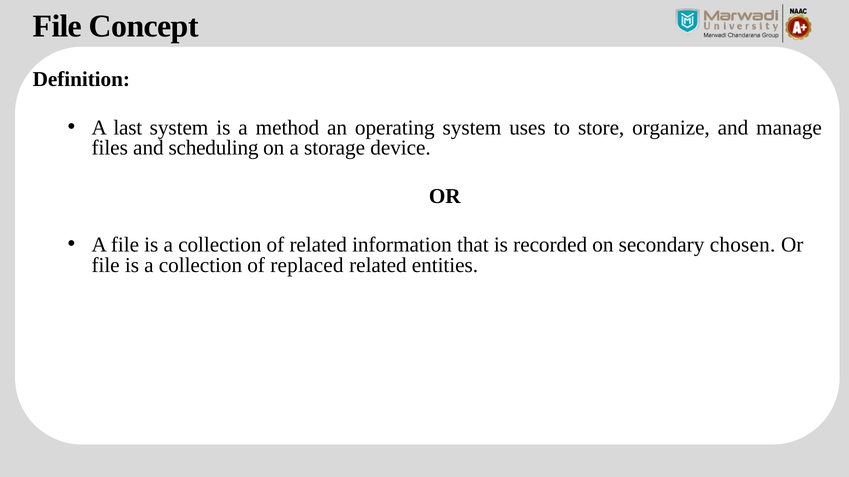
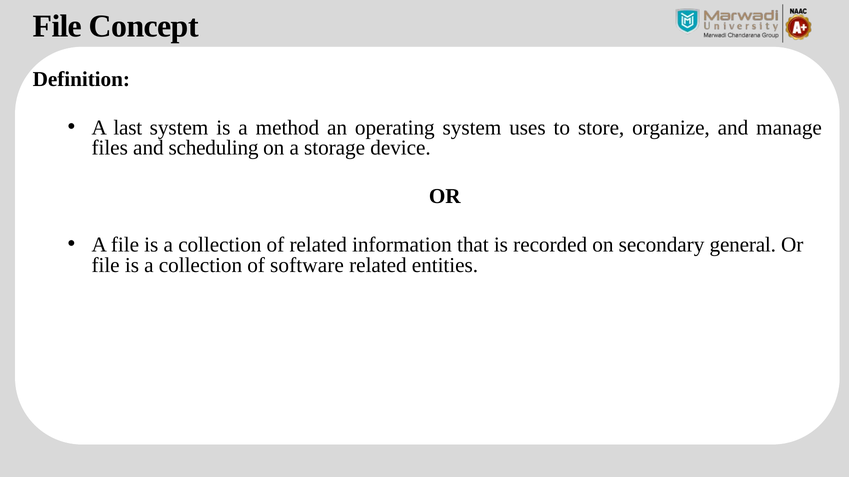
chosen: chosen -> general
replaced: replaced -> software
